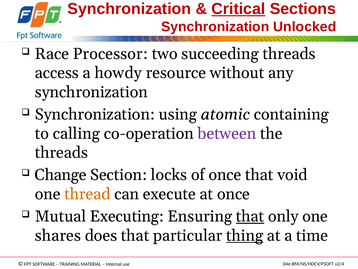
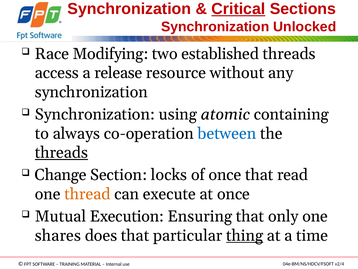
Processor: Processor -> Modifying
succeeding: succeeding -> established
howdy: howdy -> release
calling: calling -> always
between colour: purple -> blue
threads at (61, 152) underline: none -> present
void: void -> read
Executing: Executing -> Execution
that at (250, 216) underline: present -> none
